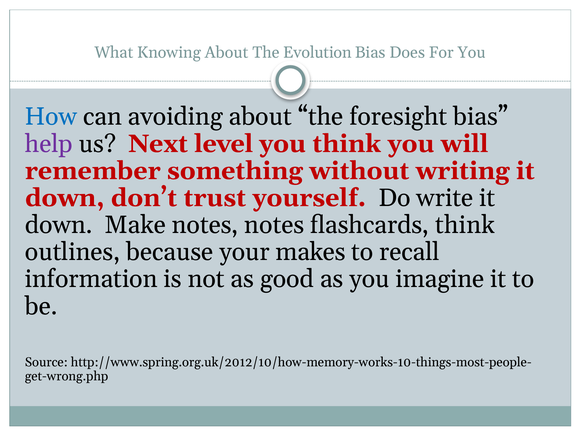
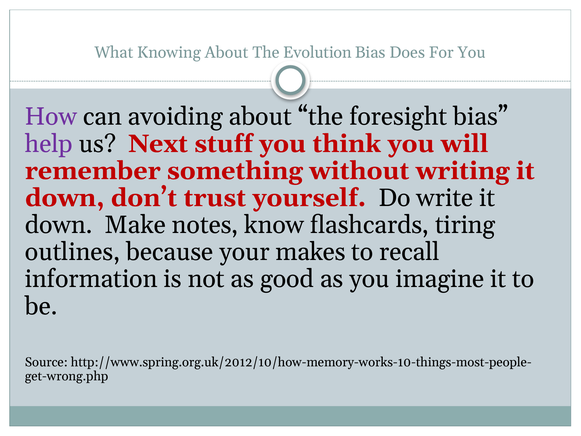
How colour: blue -> purple
level: level -> stuff
notes notes: notes -> know
flashcards think: think -> tiring
